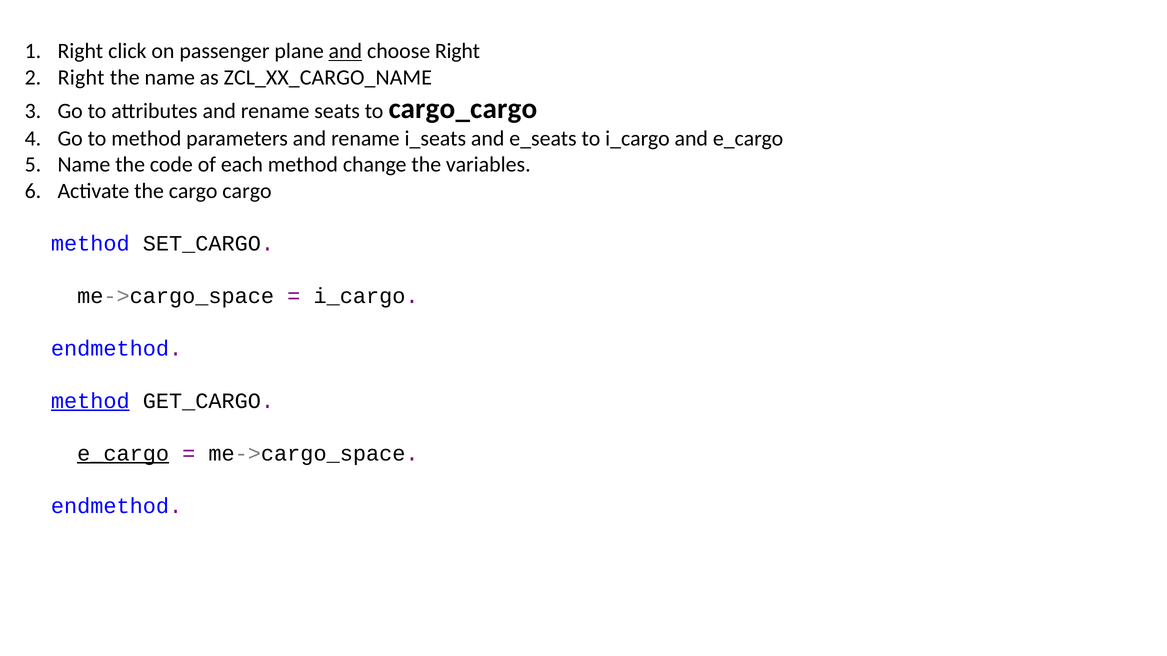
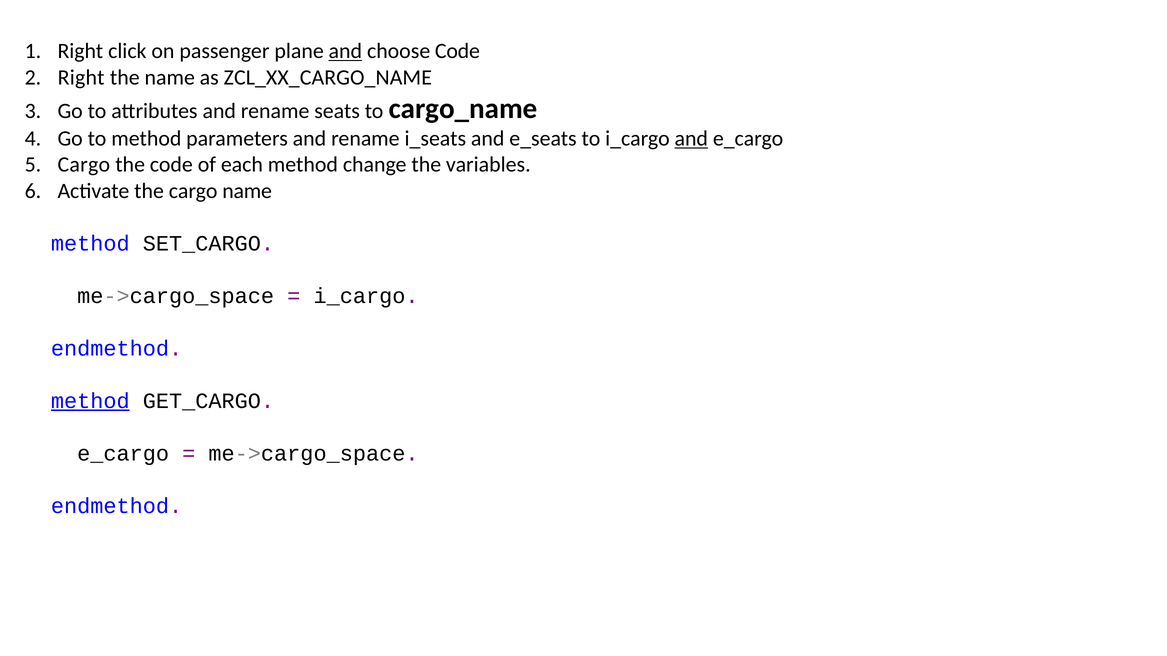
choose Right: Right -> Code
cargo_cargo: cargo_cargo -> cargo_name
and at (691, 139) underline: none -> present
Name at (84, 165): Name -> Cargo
cargo cargo: cargo -> name
e_cargo at (123, 454) underline: present -> none
